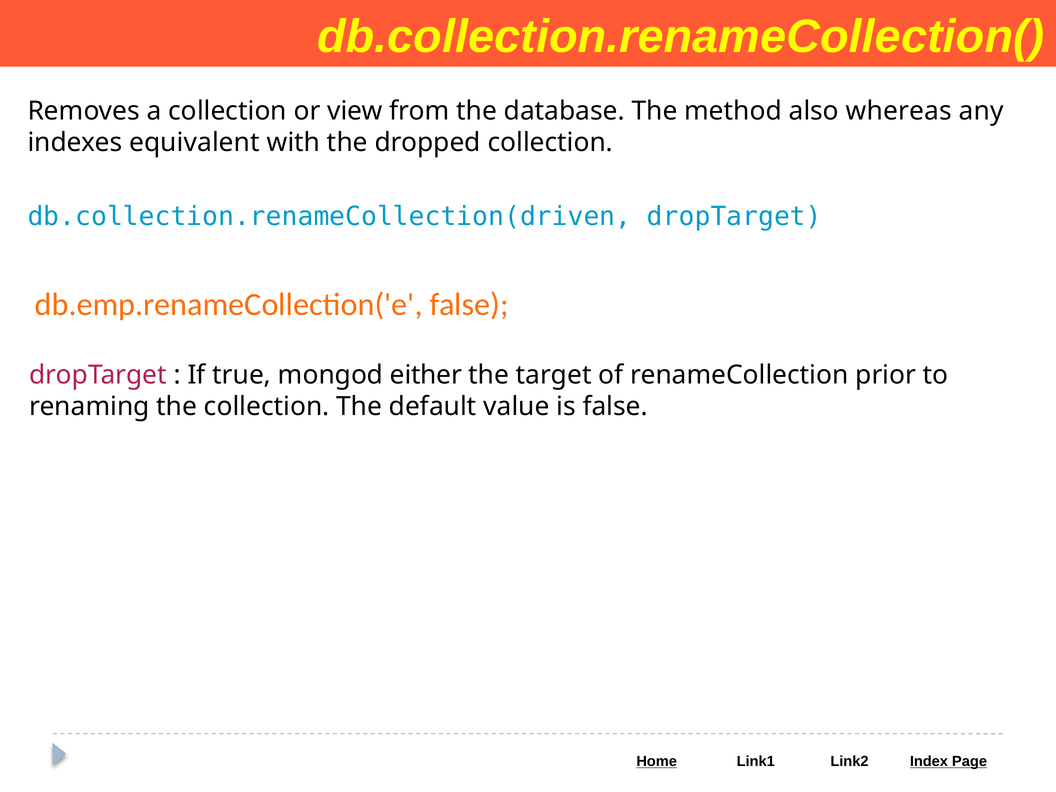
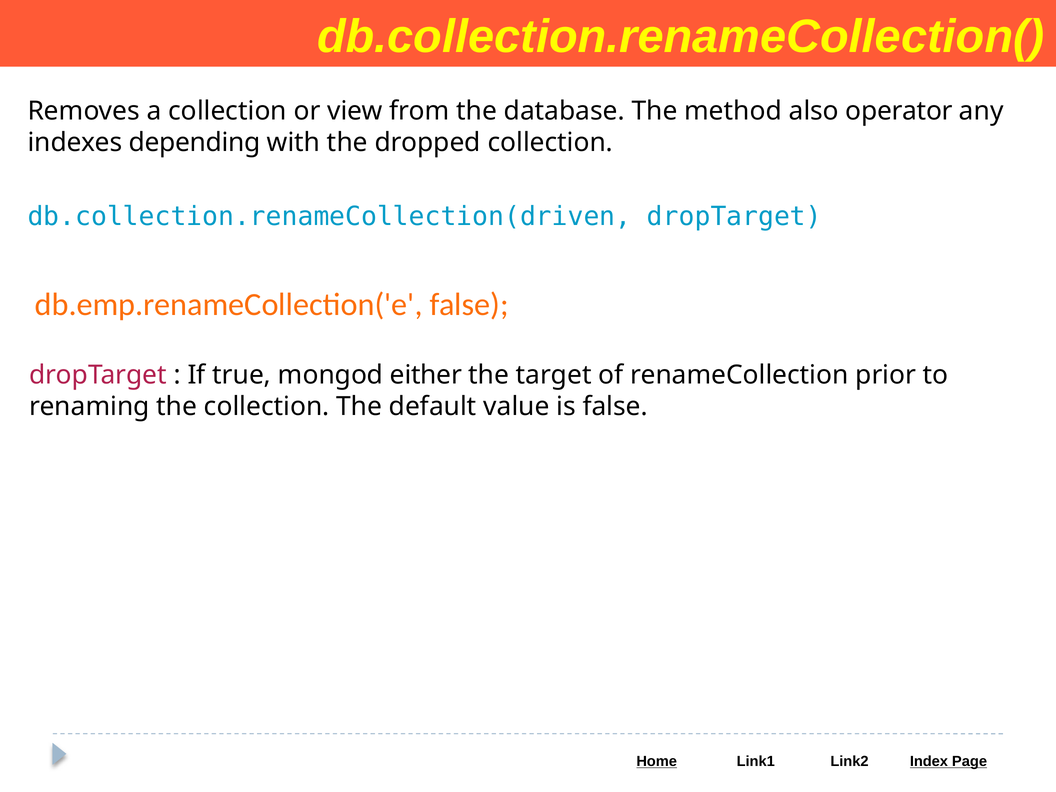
whereas: whereas -> operator
equivalent: equivalent -> depending
